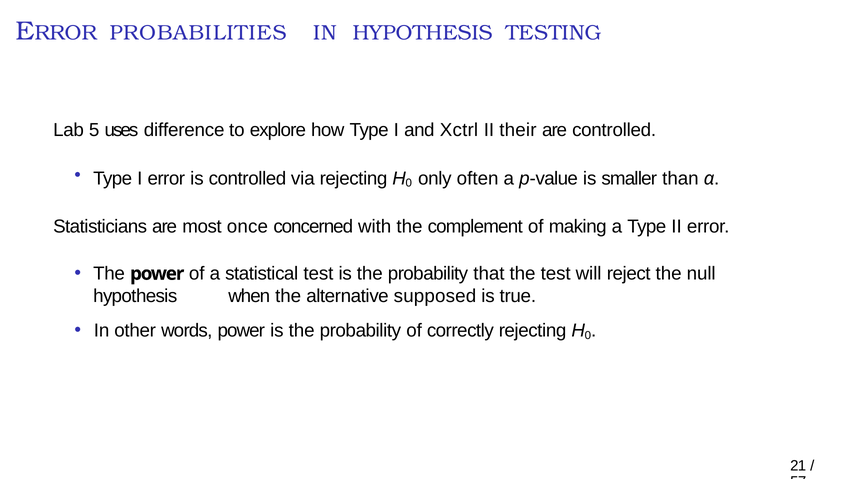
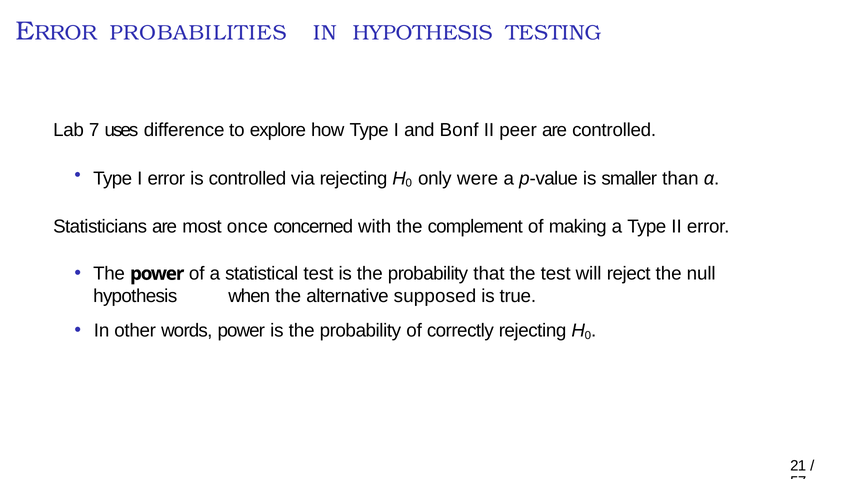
5: 5 -> 7
Xctrl: Xctrl -> Bonf
their: their -> peer
often: often -> were
